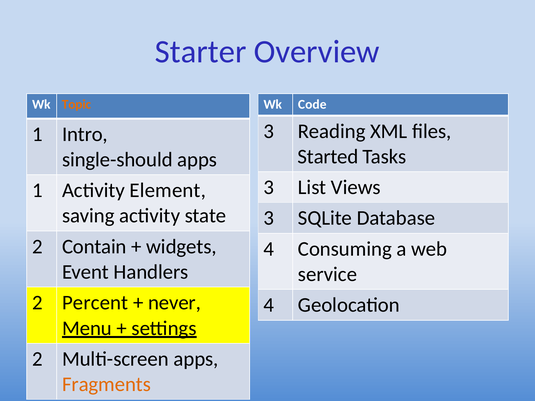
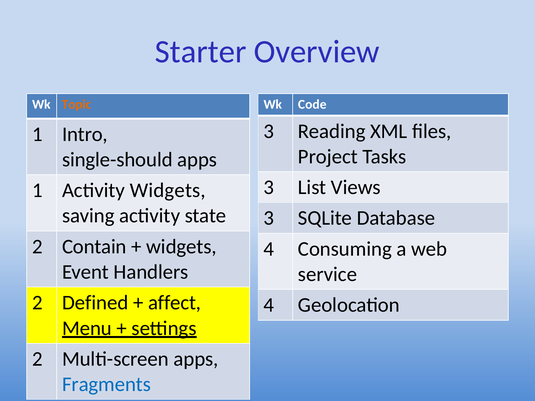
Started: Started -> Project
Activity Element: Element -> Widgets
Percent: Percent -> Defined
never: never -> affect
Fragments colour: orange -> blue
